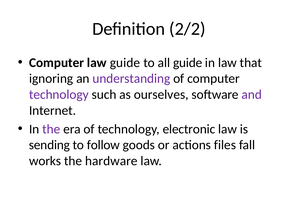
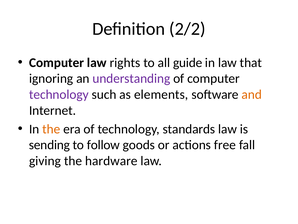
law guide: guide -> rights
ourselves: ourselves -> elements
and colour: purple -> orange
the at (51, 129) colour: purple -> orange
electronic: electronic -> standards
files: files -> free
works: works -> giving
